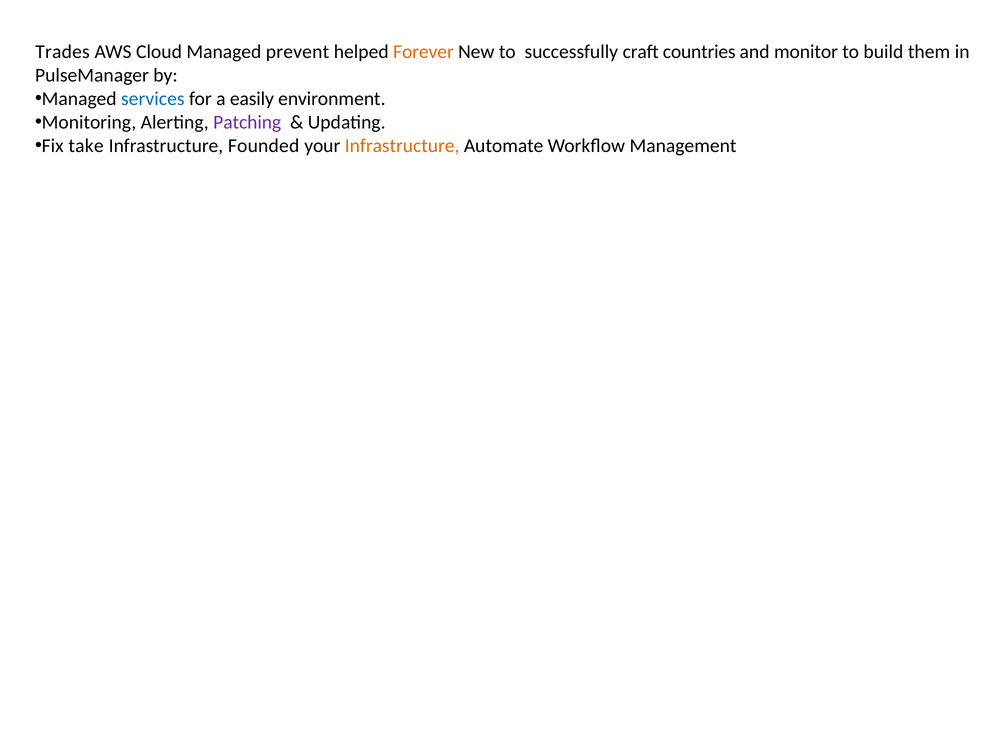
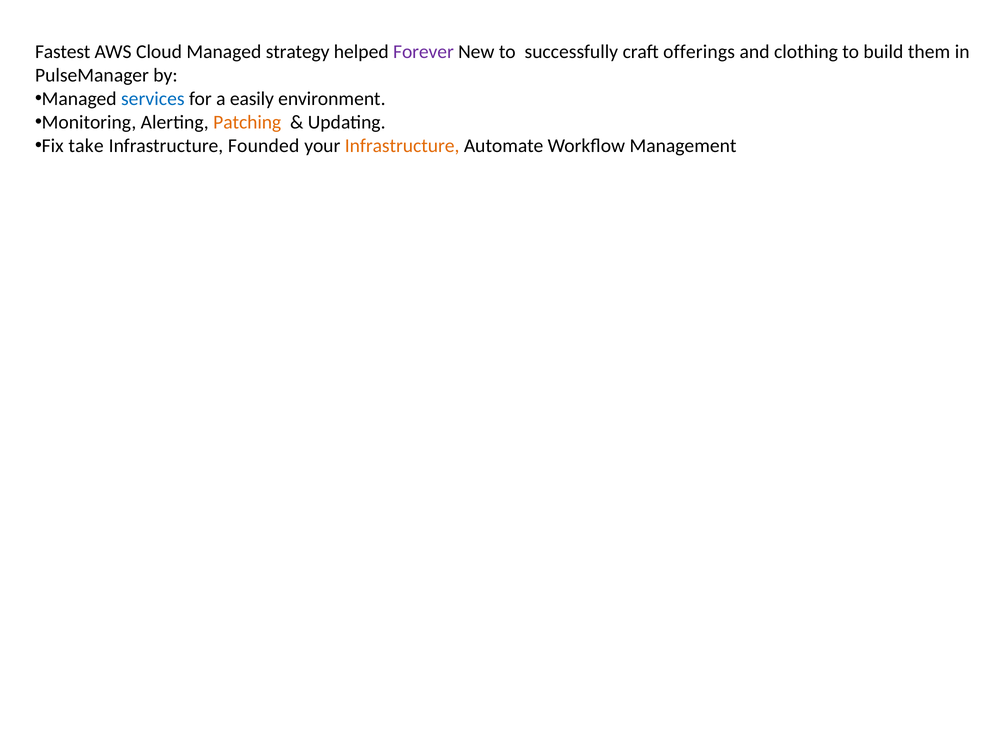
Trades: Trades -> Fastest
prevent: prevent -> strategy
Forever colour: orange -> purple
countries: countries -> offerings
monitor: monitor -> clothing
Patching colour: purple -> orange
